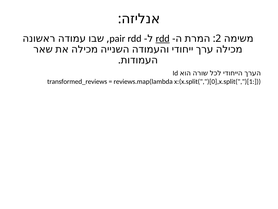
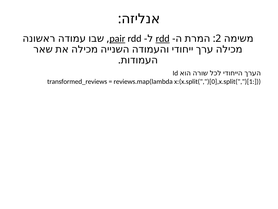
pair underline: none -> present
